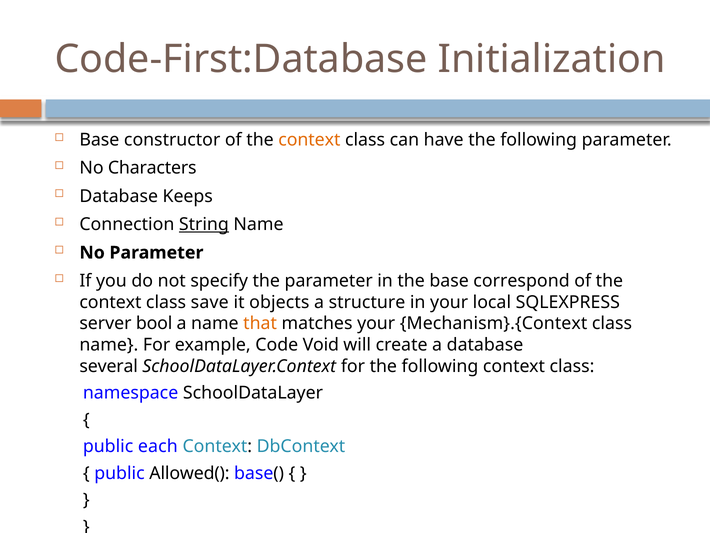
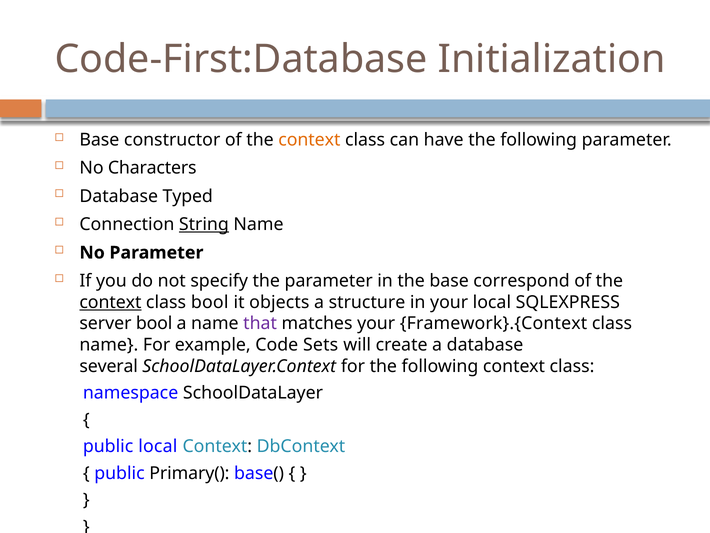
Keeps: Keeps -> Typed
context at (110, 302) underline: none -> present
class save: save -> bool
that colour: orange -> purple
Mechanism}.{Context: Mechanism}.{Context -> Framework}.{Context
Void: Void -> Sets
public each: each -> local
Allowed(: Allowed( -> Primary(
